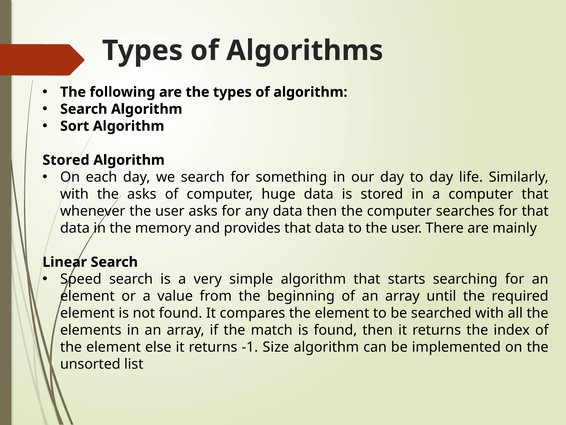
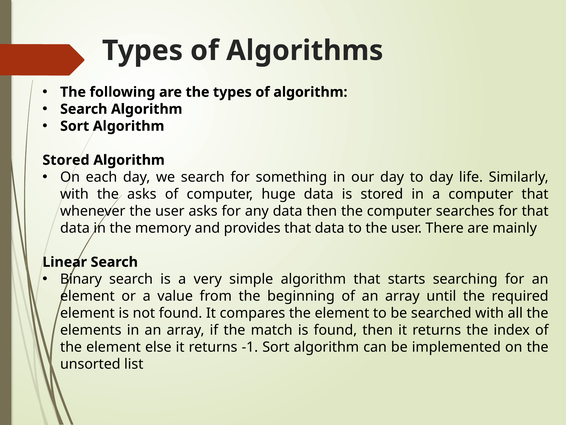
Speed: Speed -> Binary
-1 Size: Size -> Sort
